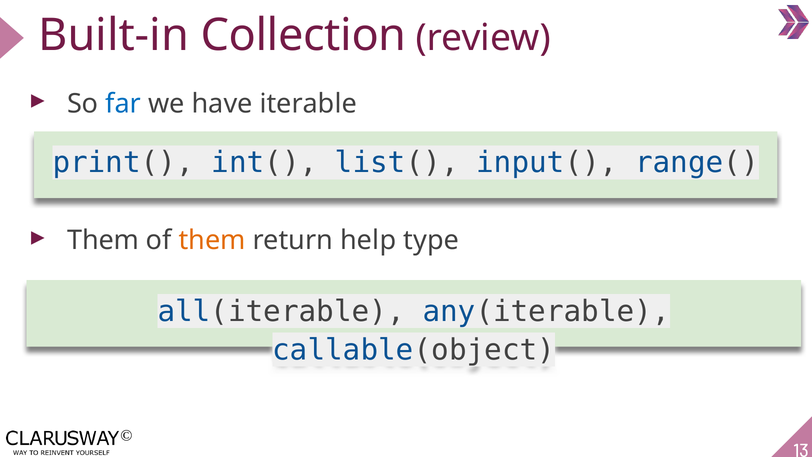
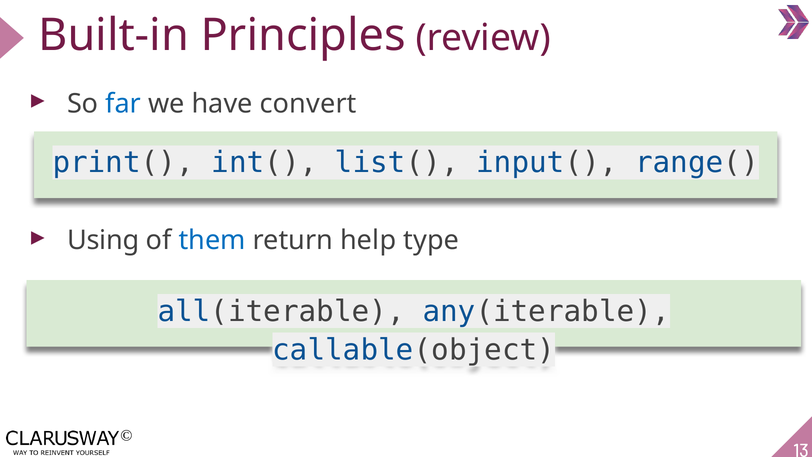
Collection: Collection -> Principles
iterable: iterable -> convert
Them at (103, 240): Them -> Using
them at (212, 240) colour: orange -> blue
